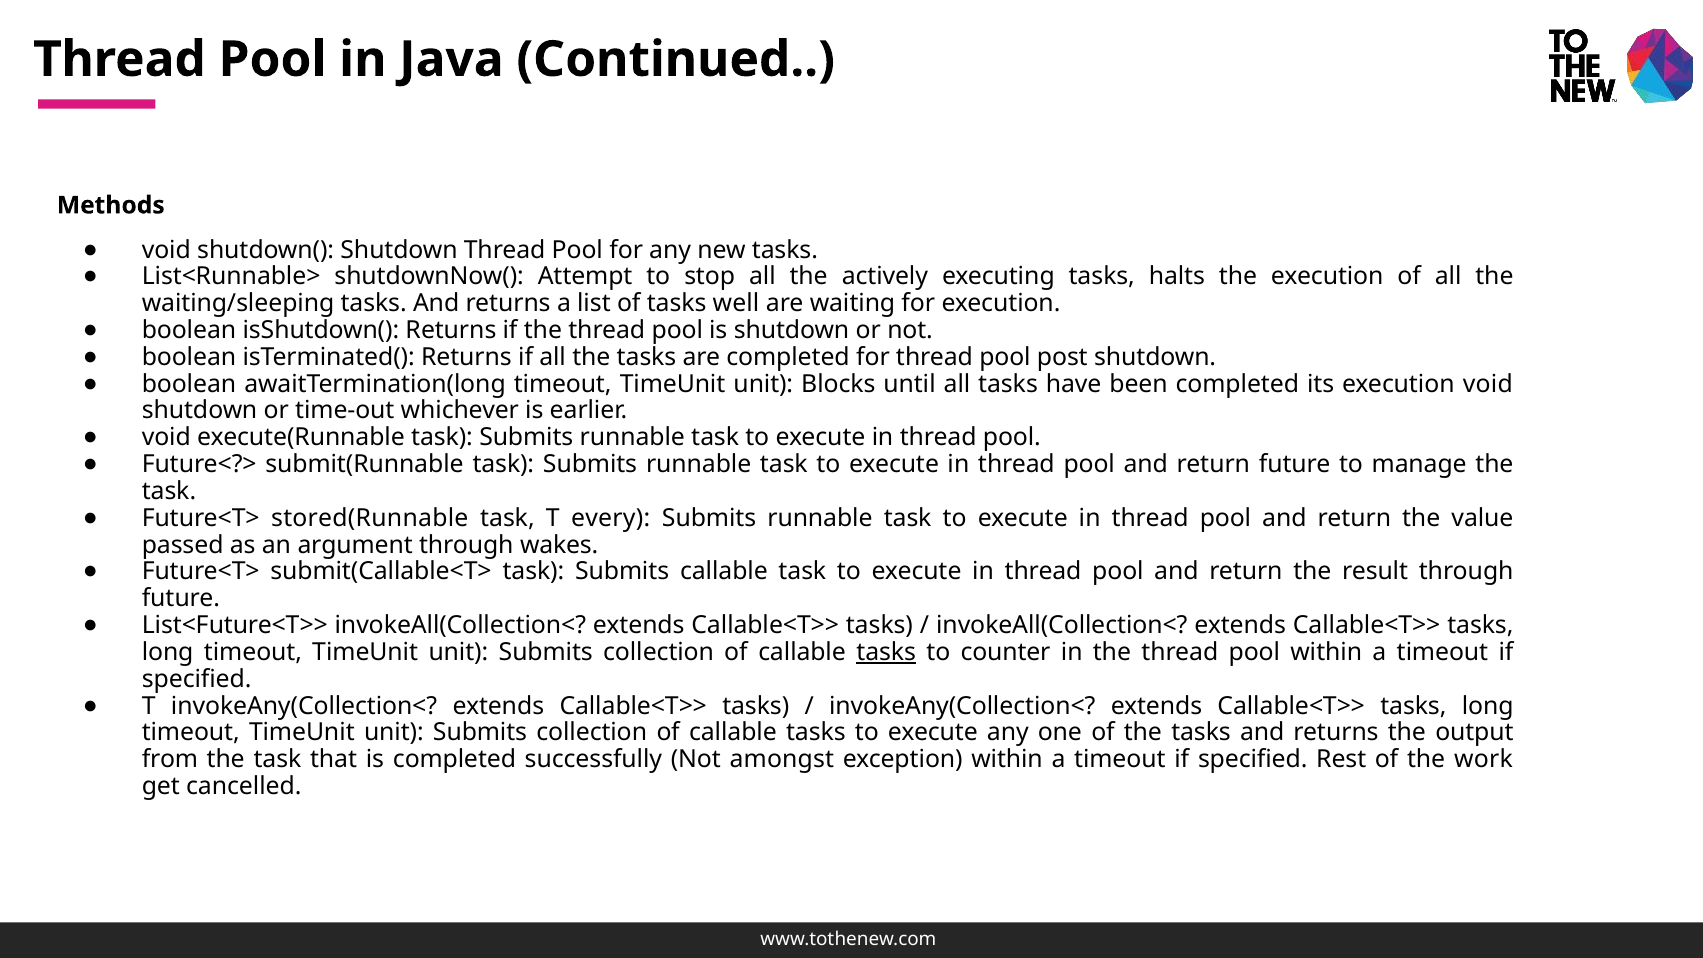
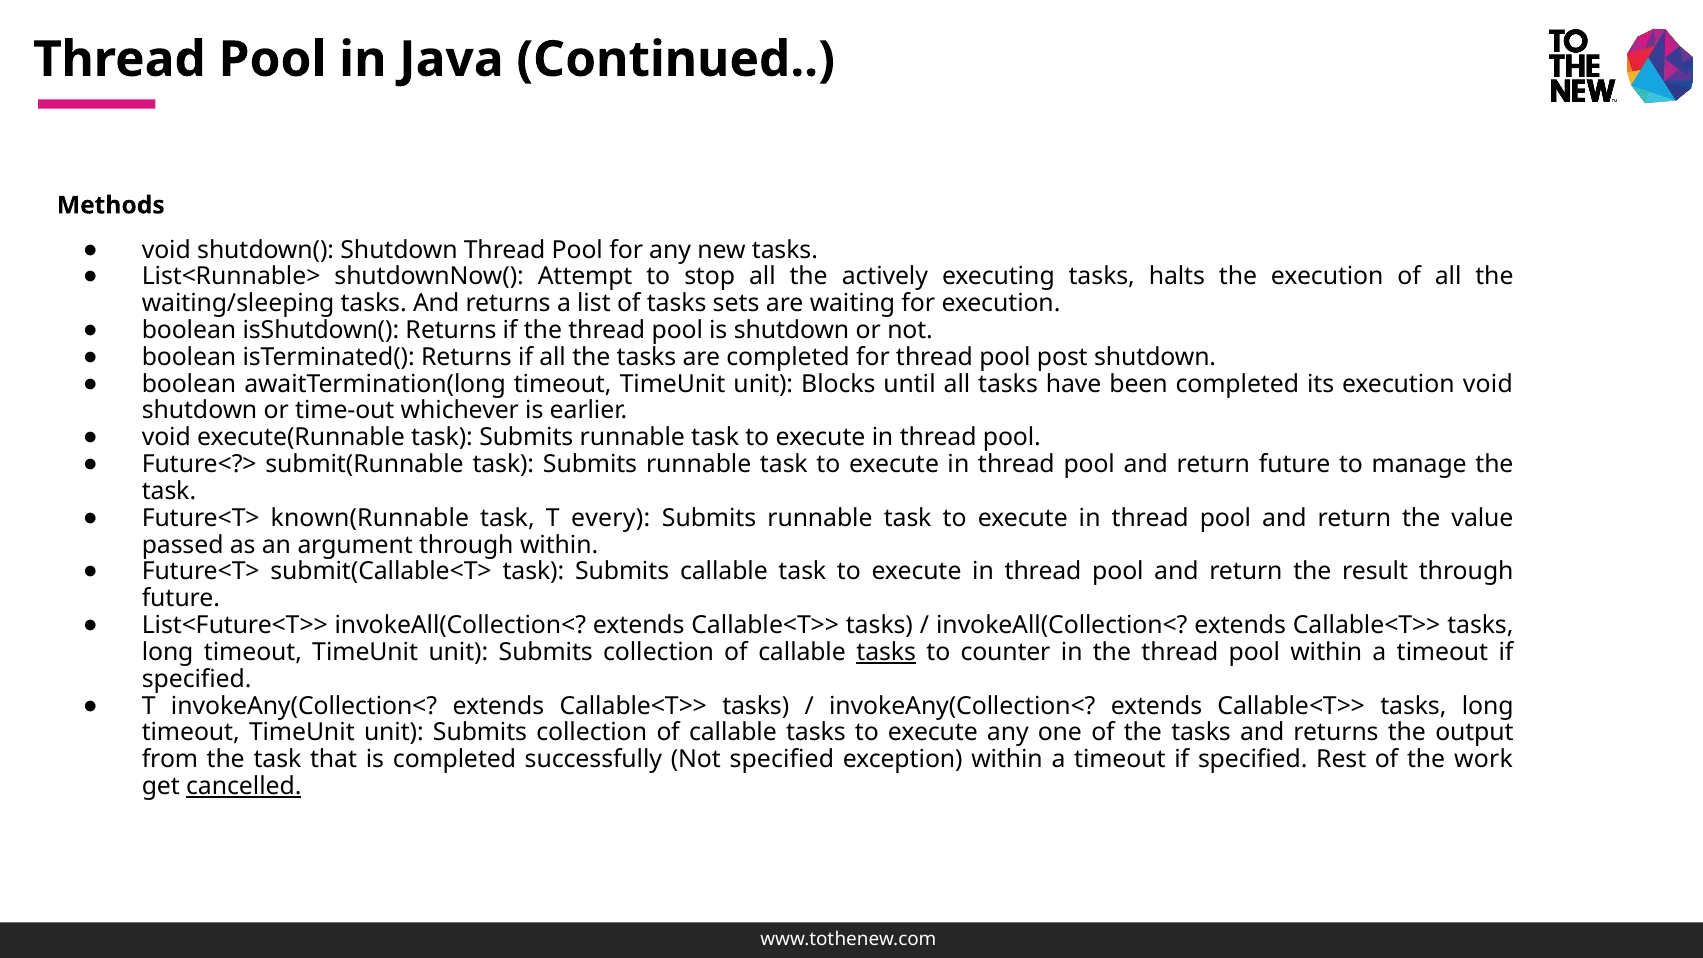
well: well -> sets
stored(Runnable: stored(Runnable -> known(Runnable
through wakes: wakes -> within
Not amongst: amongst -> specified
cancelled underline: none -> present
